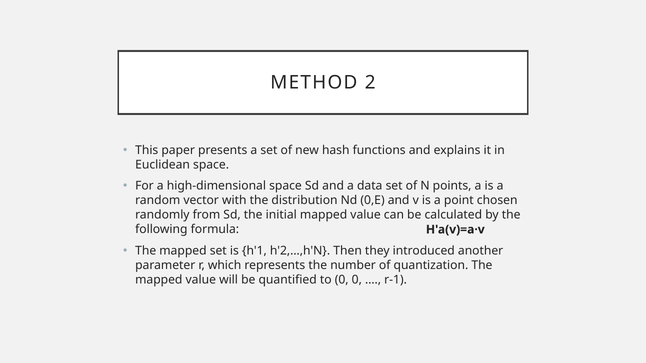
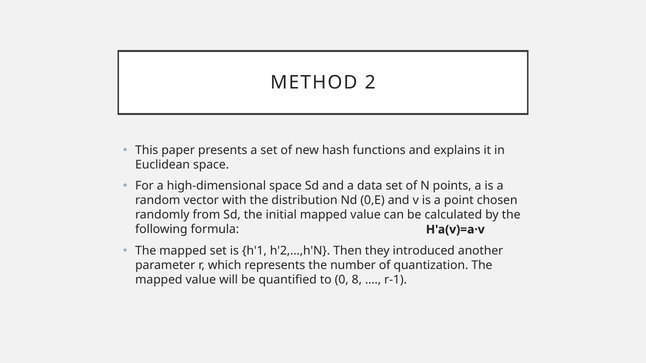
0 0: 0 -> 8
